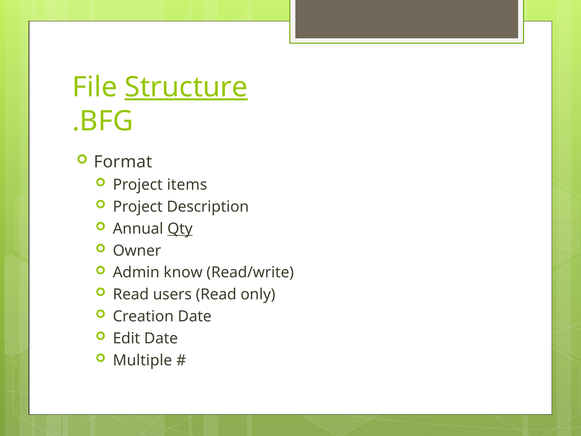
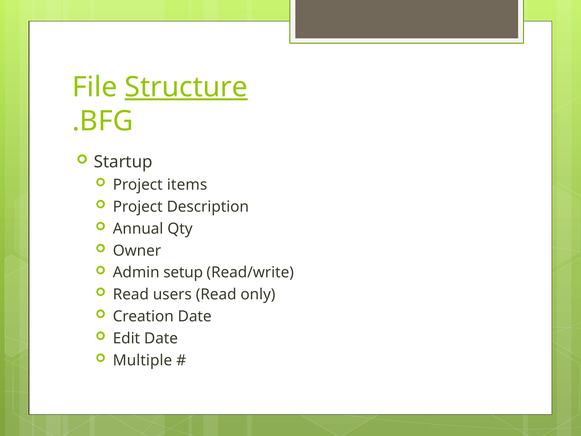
Format: Format -> Startup
Qty underline: present -> none
know: know -> setup
